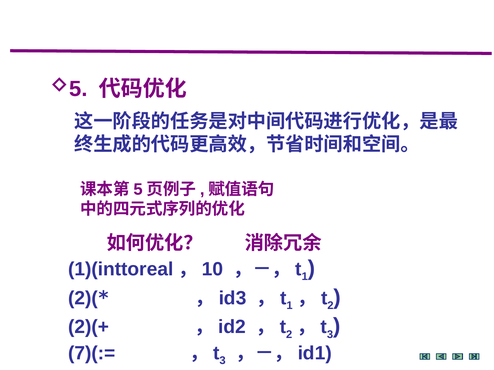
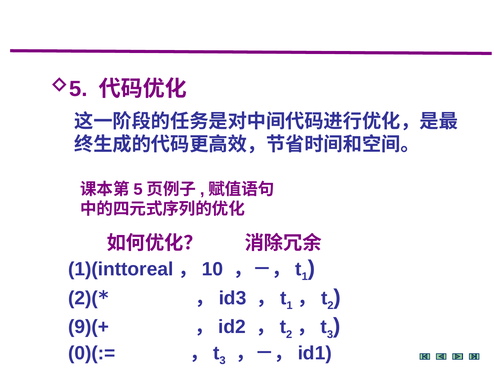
2)(+: 2)(+ -> 9)(+
7)(:=: 7)(:= -> 0)(:=
